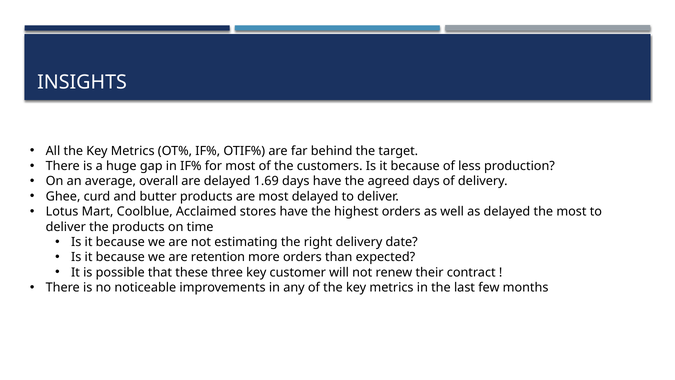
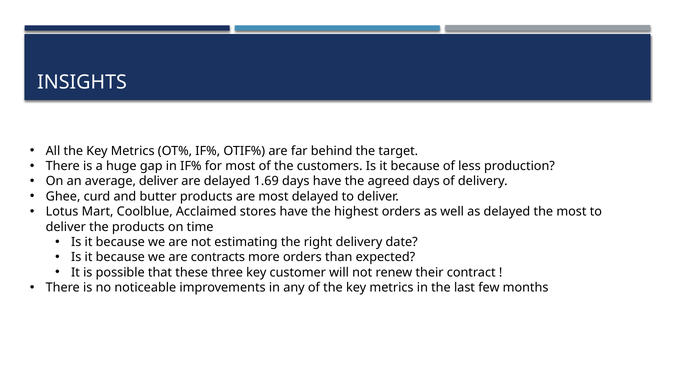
average overall: overall -> deliver
retention: retention -> contracts
